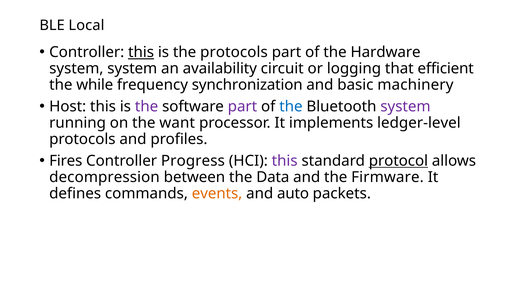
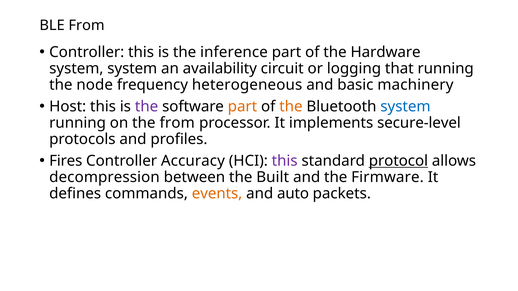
BLE Local: Local -> From
this at (141, 52) underline: present -> none
the protocols: protocols -> inference
that efficient: efficient -> running
while: while -> node
synchronization: synchronization -> heterogeneous
part at (242, 107) colour: purple -> orange
the at (291, 107) colour: blue -> orange
system at (405, 107) colour: purple -> blue
the want: want -> from
ledger-level: ledger-level -> secure-level
Progress: Progress -> Accuracy
Data: Data -> Built
